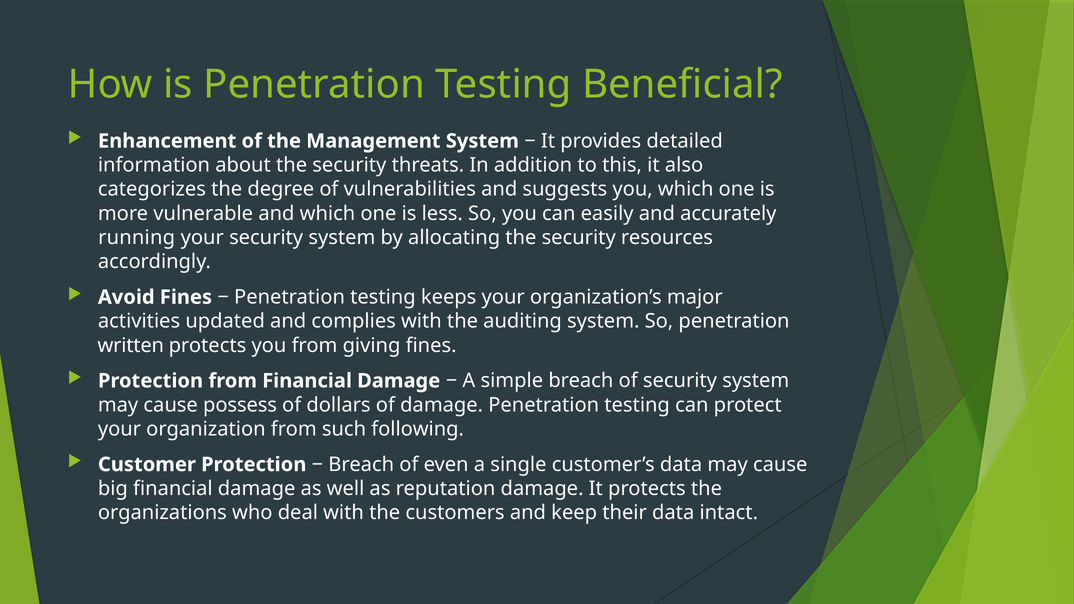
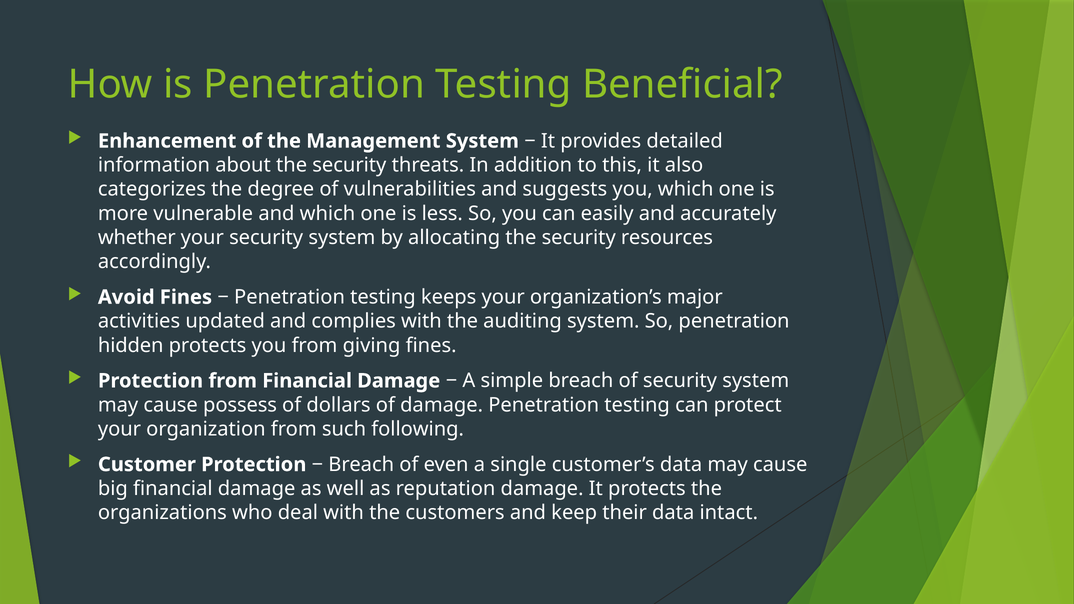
running: running -> whether
written: written -> hidden
